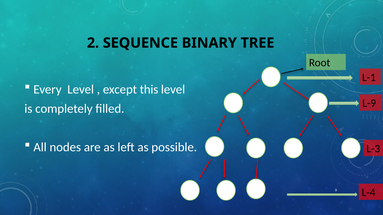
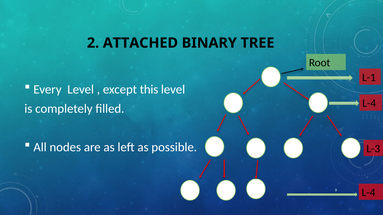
SEQUENCE: SEQUENCE -> ATTACHED
L-9 at (369, 104): L-9 -> L-4
